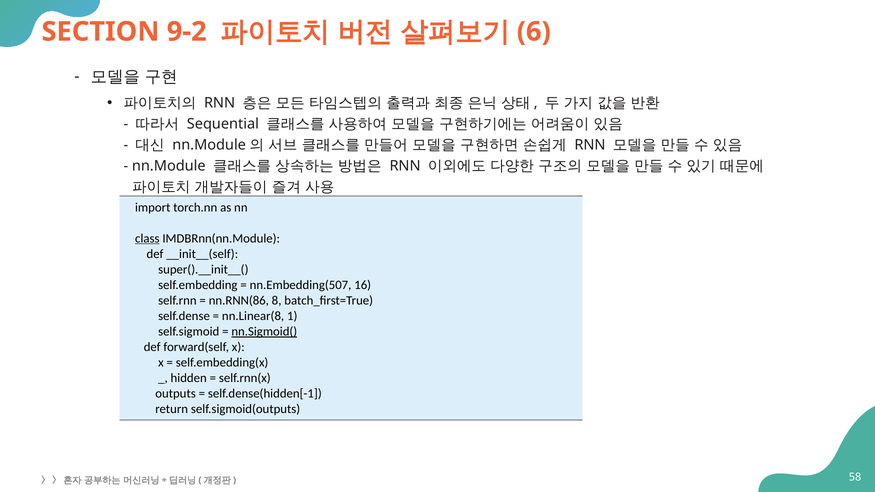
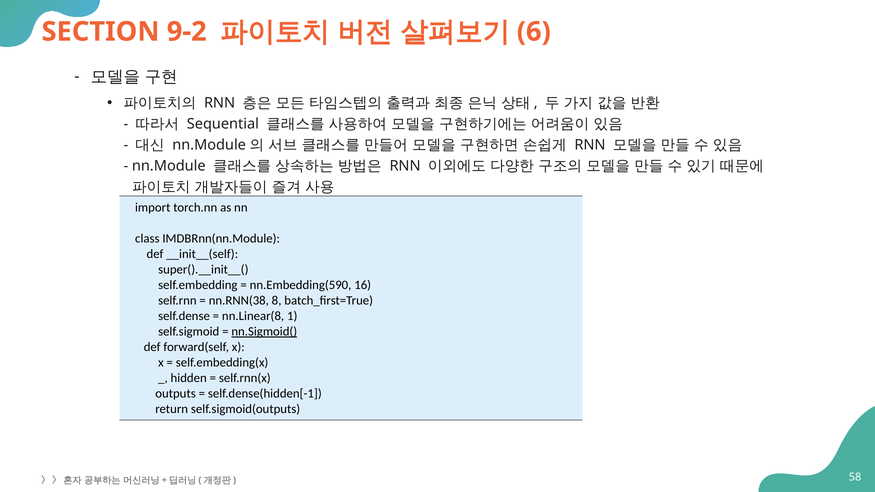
class underline: present -> none
nn.Embedding(507: nn.Embedding(507 -> nn.Embedding(590
nn.RNN(86: nn.RNN(86 -> nn.RNN(38
